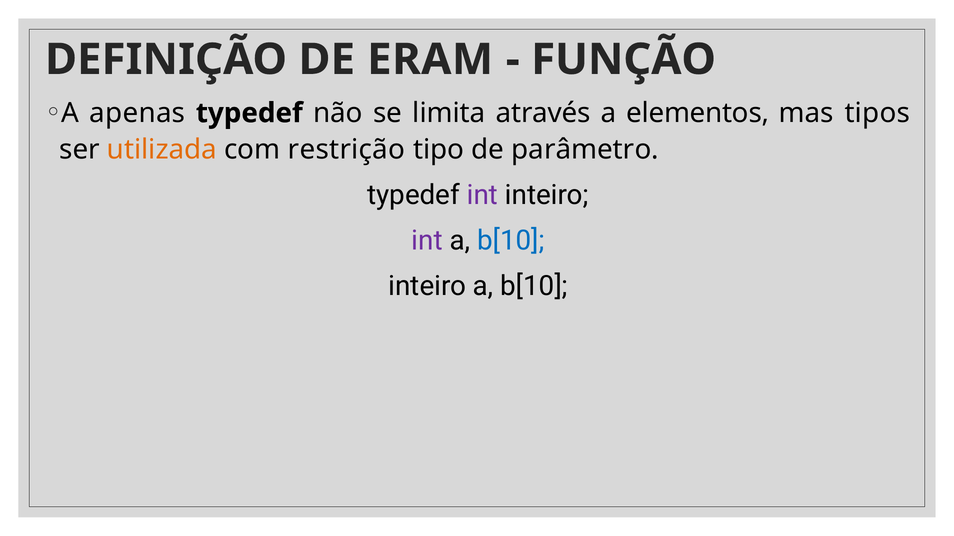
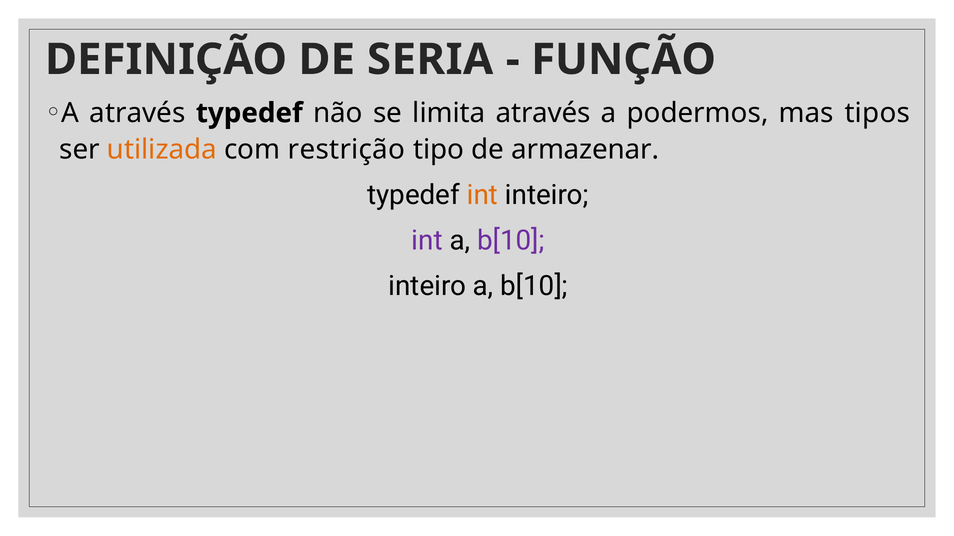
ERAM: ERAM -> SERIA
A apenas: apenas -> através
elementos: elementos -> podermos
parâmetro: parâmetro -> armazenar
int at (482, 195) colour: purple -> orange
b[10 at (511, 241) colour: blue -> purple
